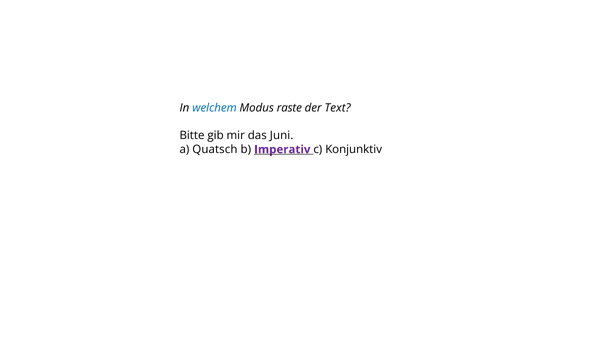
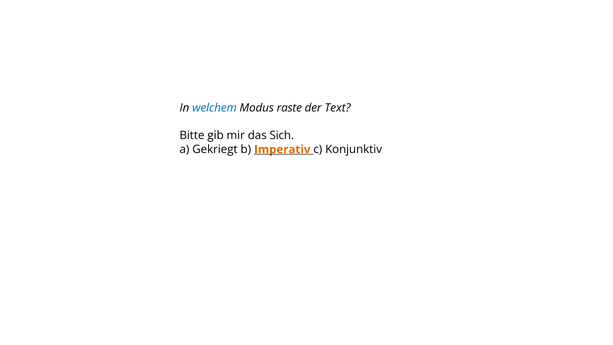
Juni: Juni -> Sich
Quatsch: Quatsch -> Gekriegt
Imperativ colour: purple -> orange
